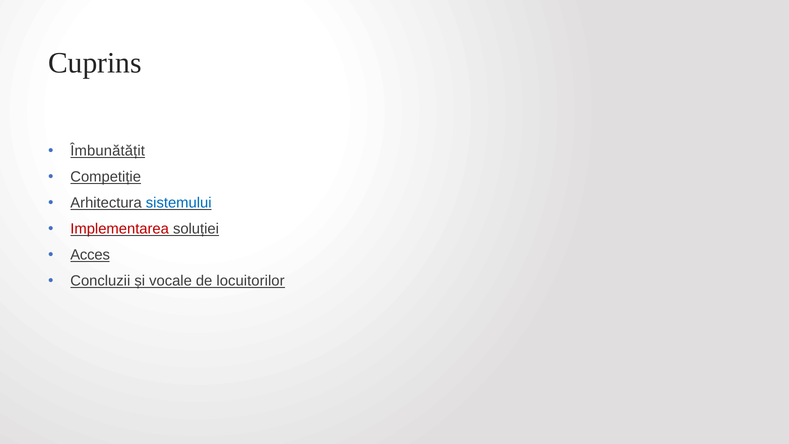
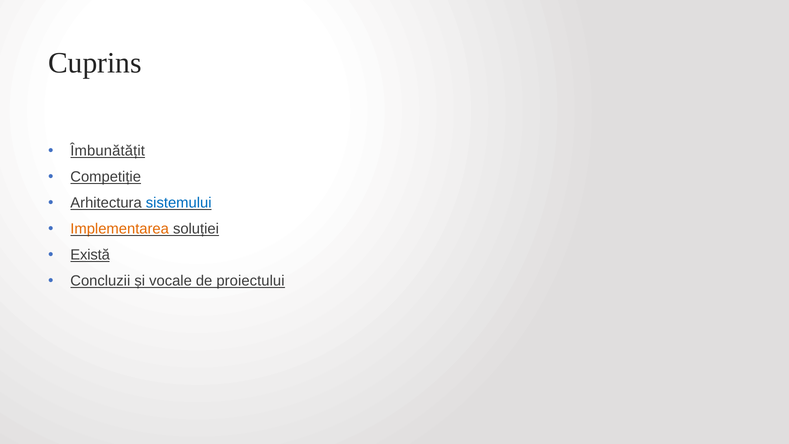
Implementarea colour: red -> orange
Acces: Acces -> Există
locuitorilor: locuitorilor -> proiectului
